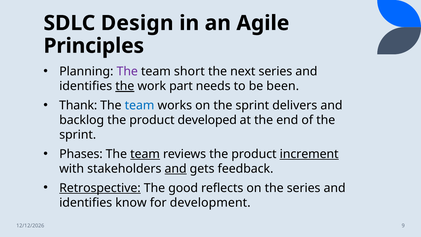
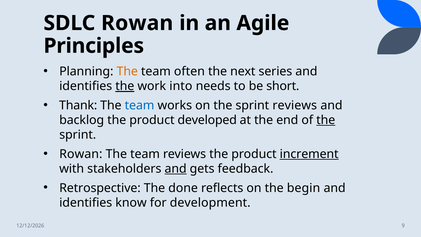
SDLC Design: Design -> Rowan
The at (127, 71) colour: purple -> orange
short: short -> often
part: part -> into
been: been -> short
sprint delivers: delivers -> reviews
the at (326, 120) underline: none -> present
Phases at (81, 154): Phases -> Rowan
team at (145, 154) underline: present -> none
Retrospective underline: present -> none
good: good -> done
the series: series -> begin
